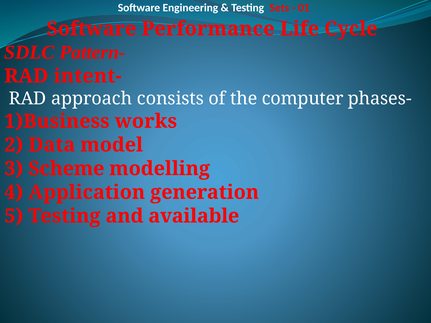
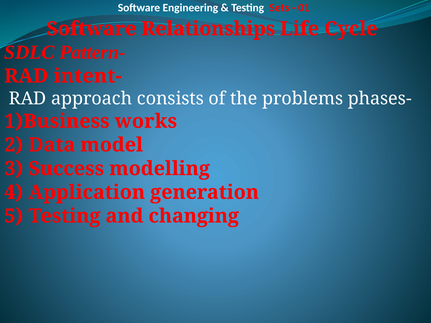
Performance: Performance -> Relationships
computer: computer -> problems
Scheme: Scheme -> Success
available: available -> changing
